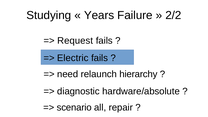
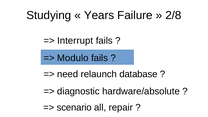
2/2: 2/2 -> 2/8
Request: Request -> Interrupt
Electric: Electric -> Modulo
hierarchy: hierarchy -> database
